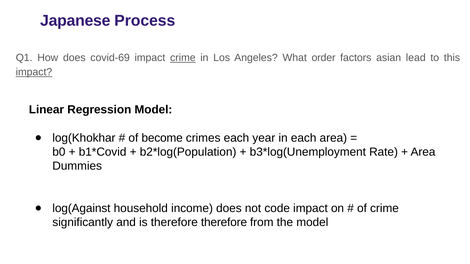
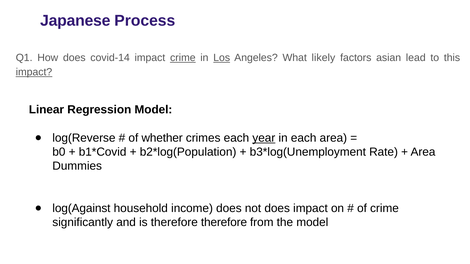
covid-69: covid-69 -> covid-14
Los underline: none -> present
order: order -> likely
log(Khokhar: log(Khokhar -> log(Reverse
become: become -> whether
year underline: none -> present
not code: code -> does
